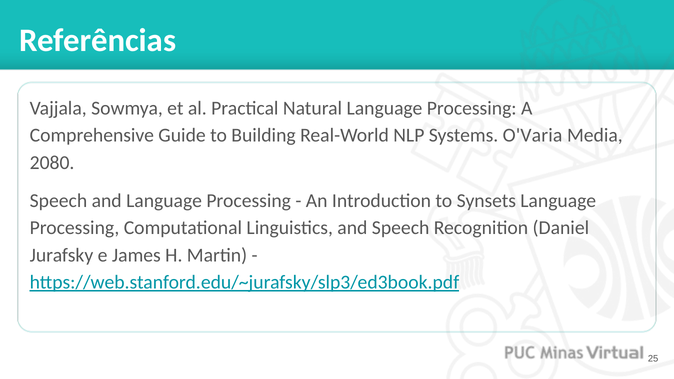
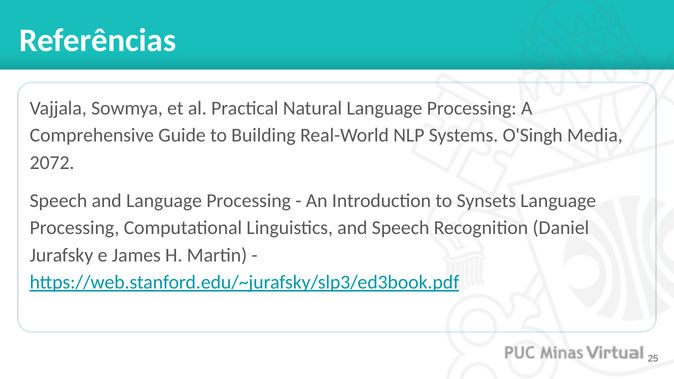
O'Varia: O'Varia -> O'Singh
2080: 2080 -> 2072
